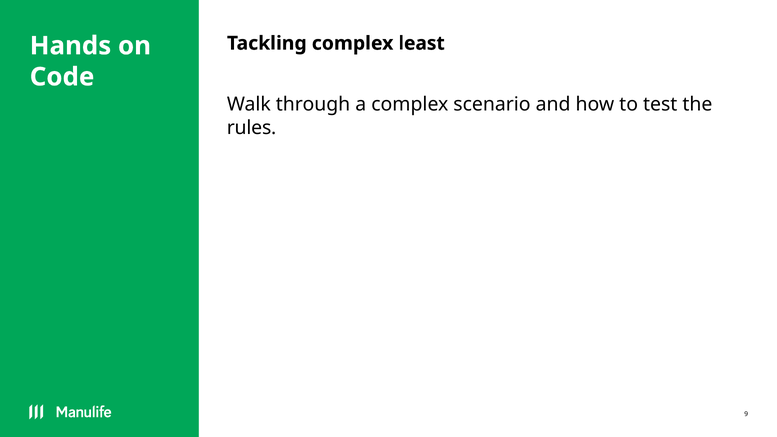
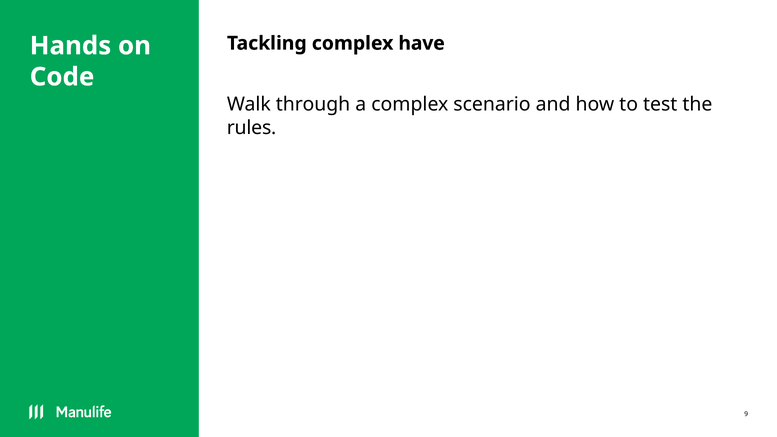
least: least -> have
